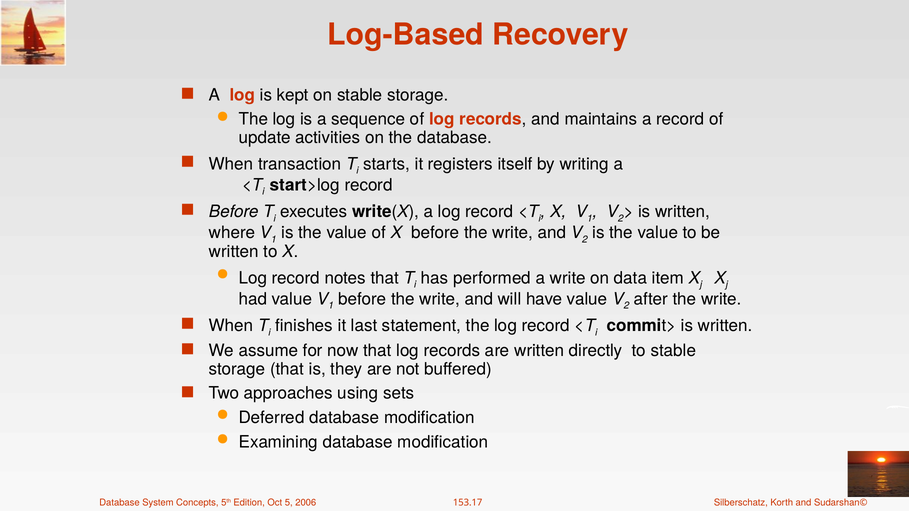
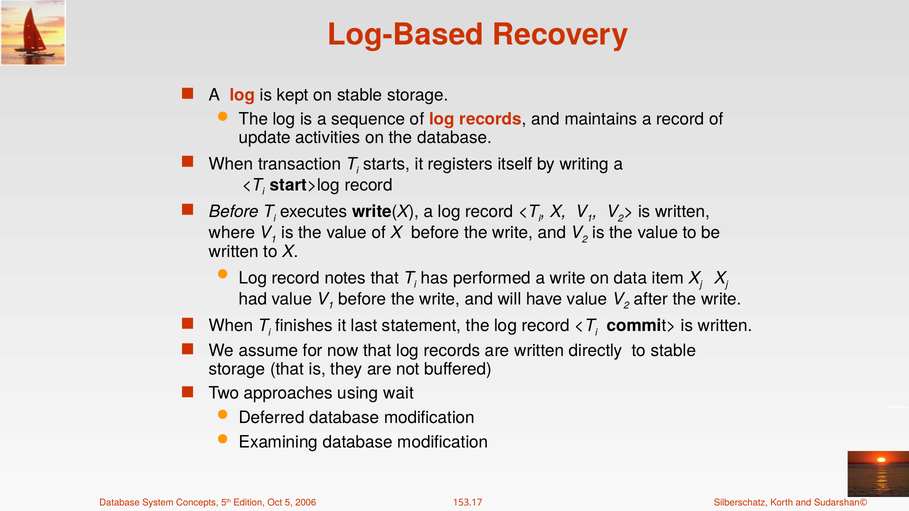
sets: sets -> wait
